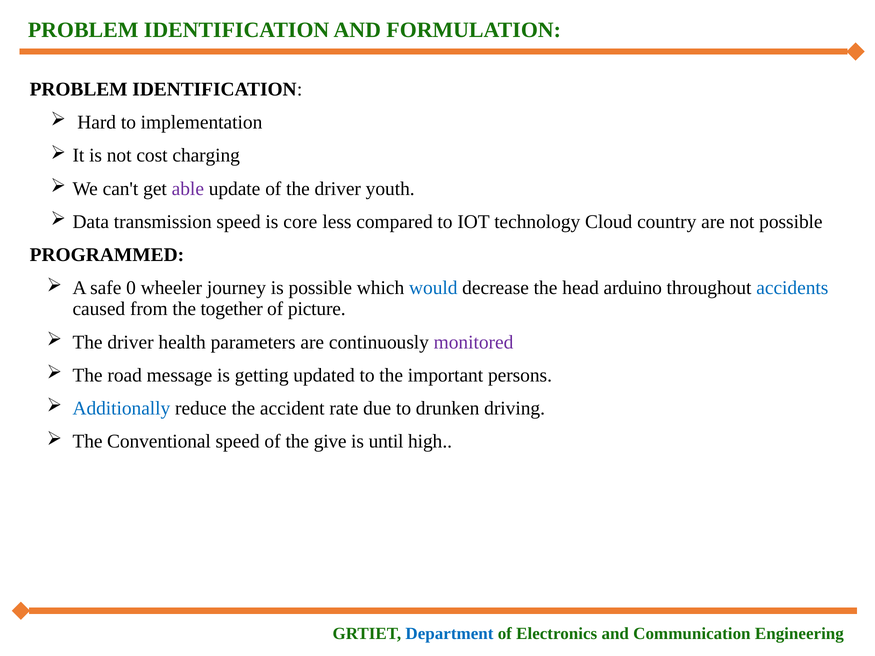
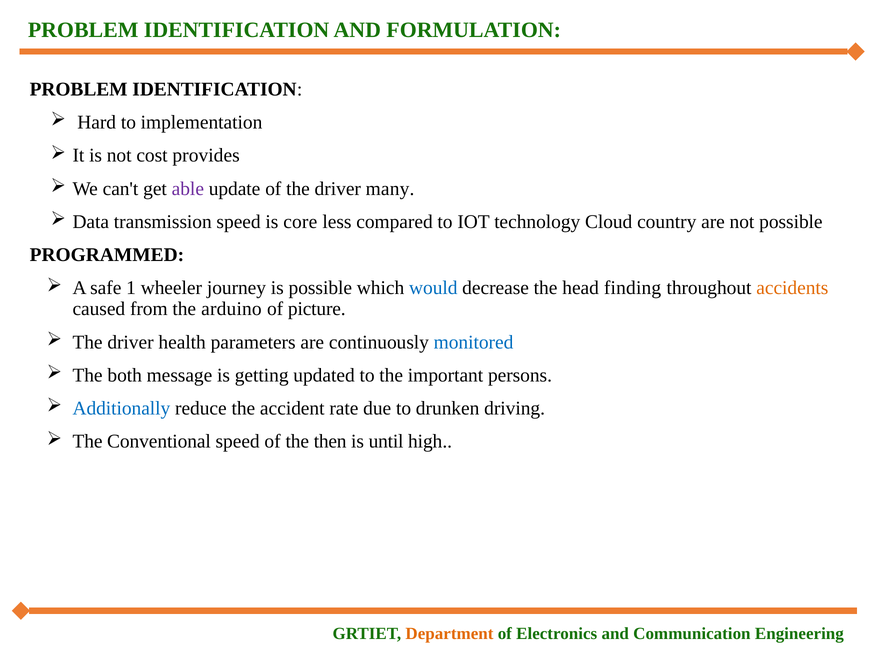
charging: charging -> provides
youth: youth -> many
0: 0 -> 1
arduino: arduino -> finding
accidents colour: blue -> orange
together: together -> arduino
monitored colour: purple -> blue
road: road -> both
give: give -> then
Department colour: blue -> orange
